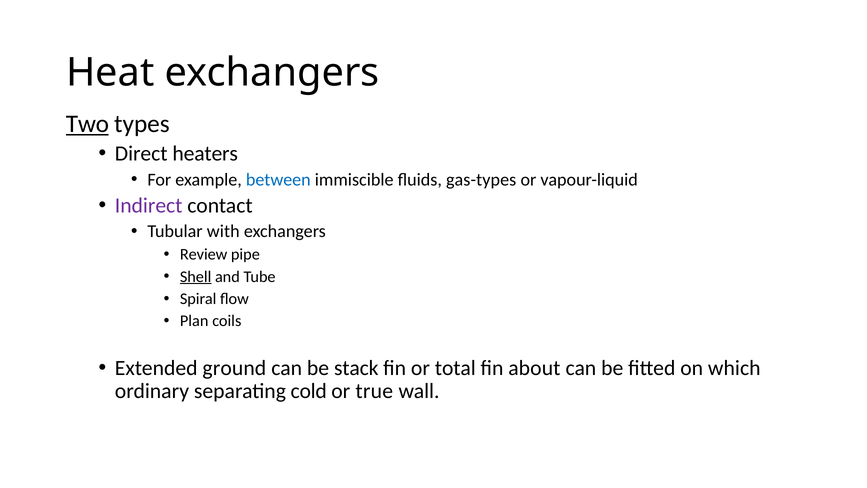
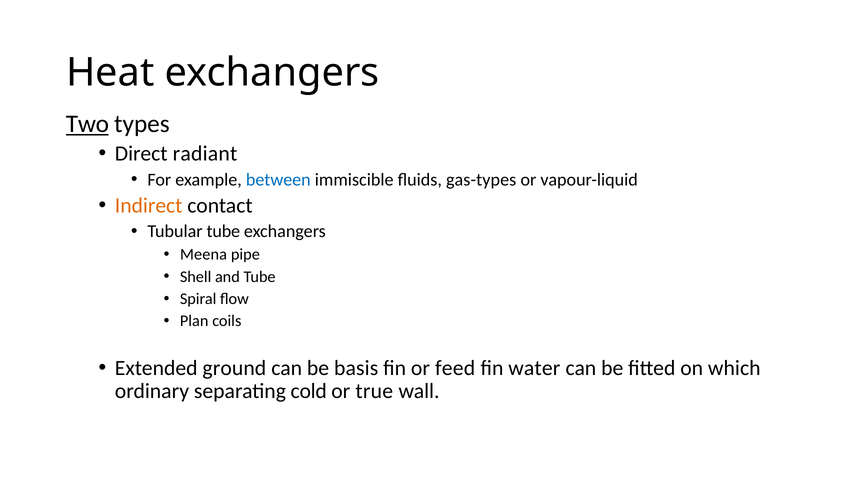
heaters: heaters -> radiant
Indirect colour: purple -> orange
Tubular with: with -> tube
Review: Review -> Meena
Shell underline: present -> none
stack: stack -> basis
total: total -> feed
about: about -> water
